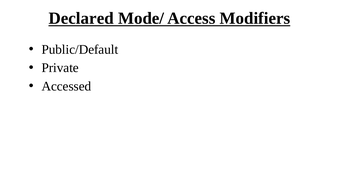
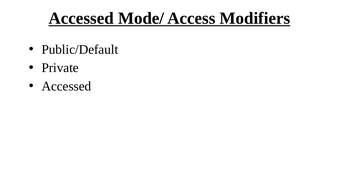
Declared at (81, 18): Declared -> Accessed
